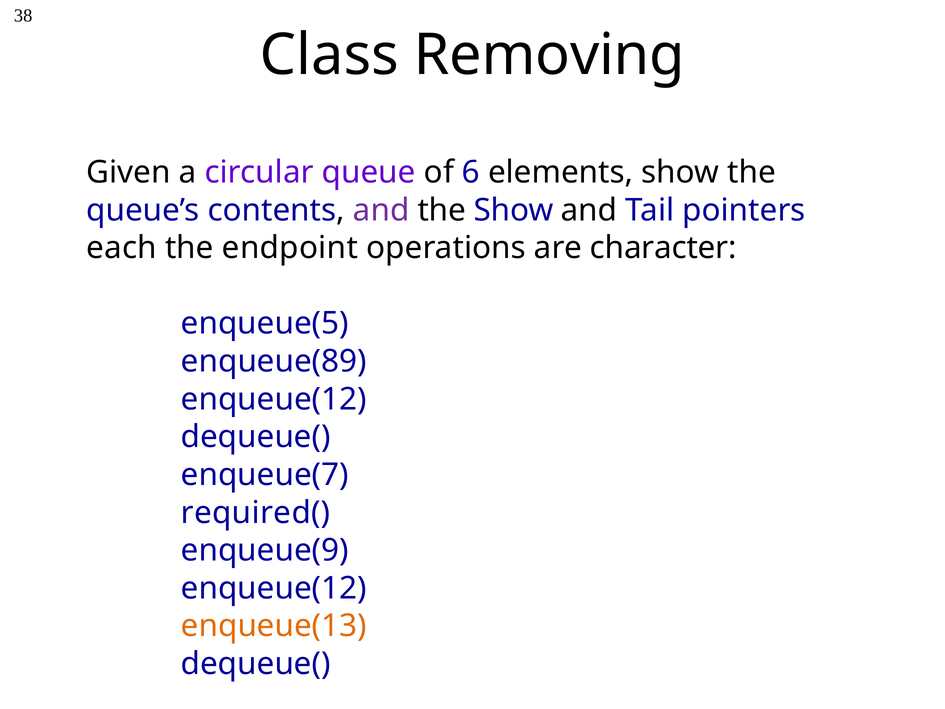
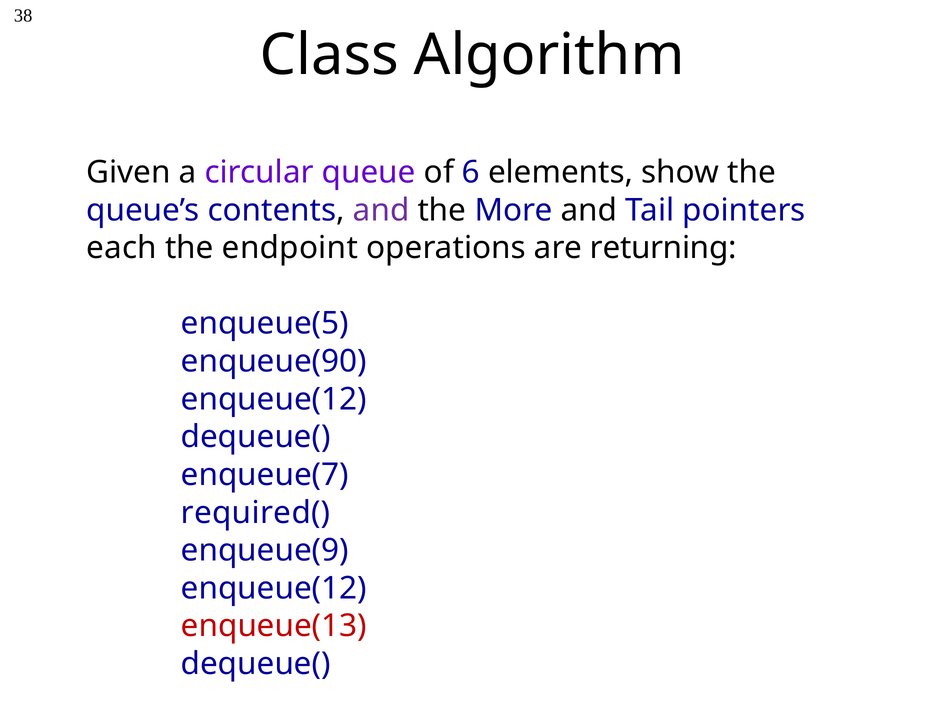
Removing: Removing -> Algorithm
the Show: Show -> More
character: character -> returning
enqueue(89: enqueue(89 -> enqueue(90
enqueue(13 colour: orange -> red
